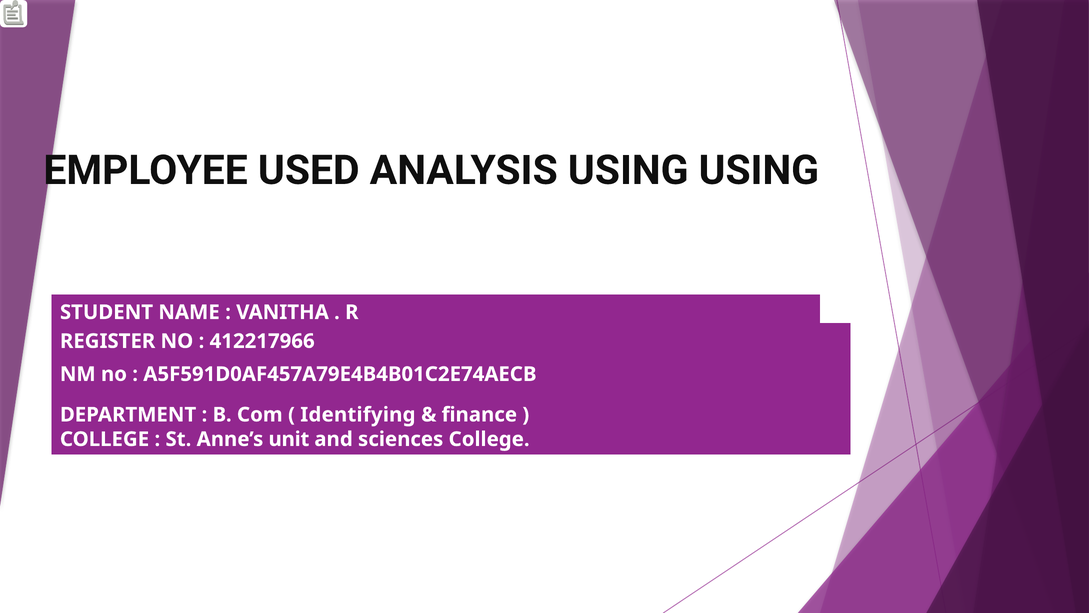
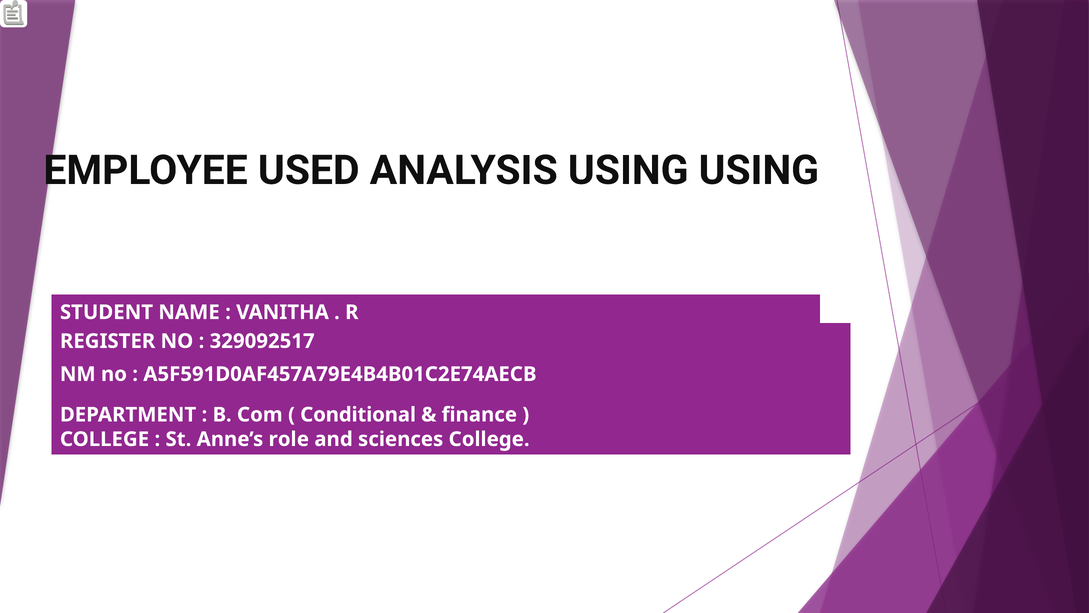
412217966: 412217966 -> 329092517
Identifying: Identifying -> Conditional
unit: unit -> role
